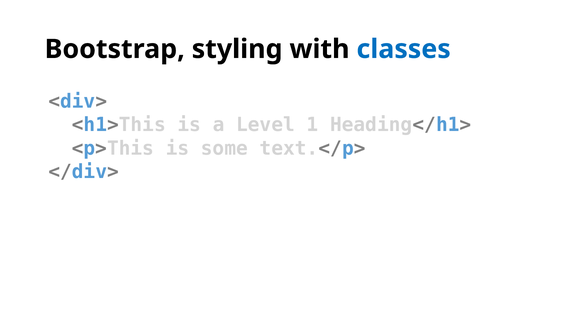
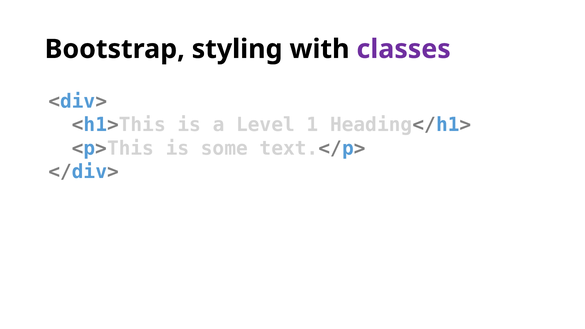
classes colour: blue -> purple
